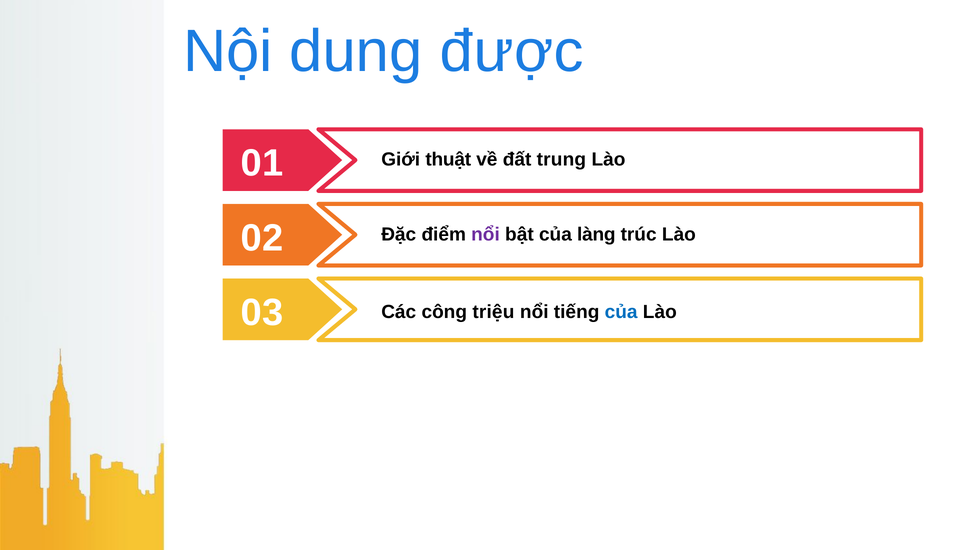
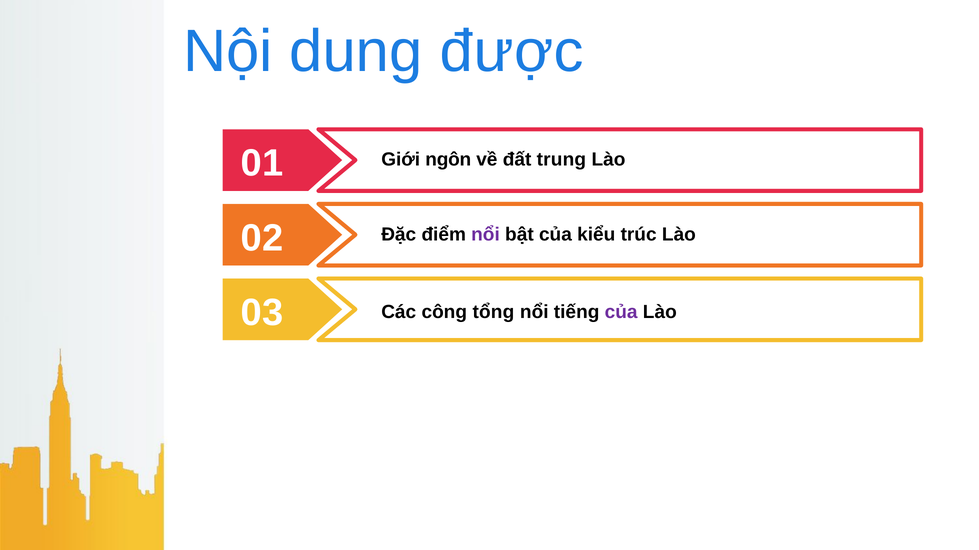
thuật: thuật -> ngôn
làng: làng -> kiểu
triệu: triệu -> tổng
của at (621, 313) colour: blue -> purple
